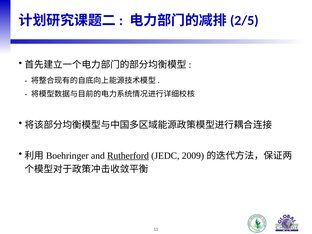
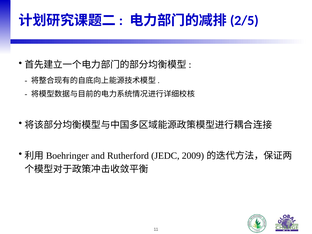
Rutherford underline: present -> none
